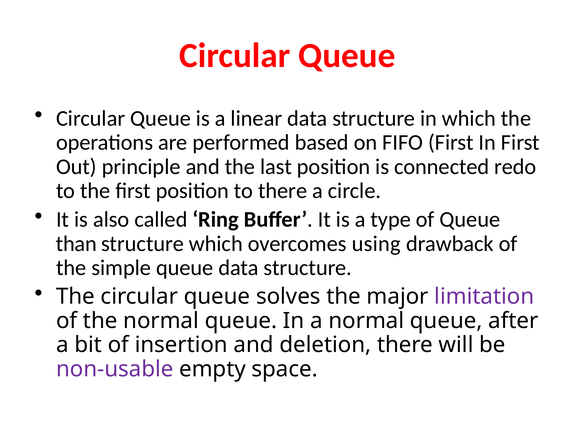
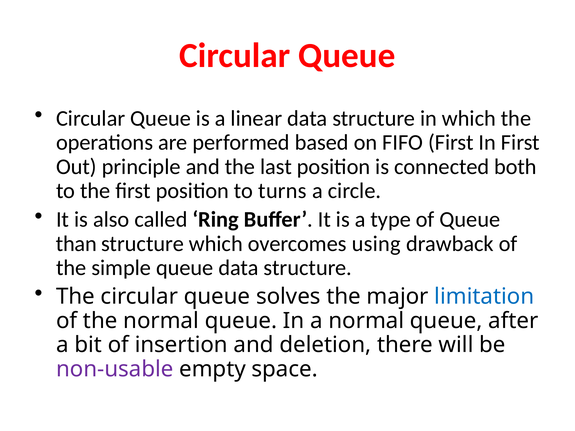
redo: redo -> both
to there: there -> turns
limitation colour: purple -> blue
